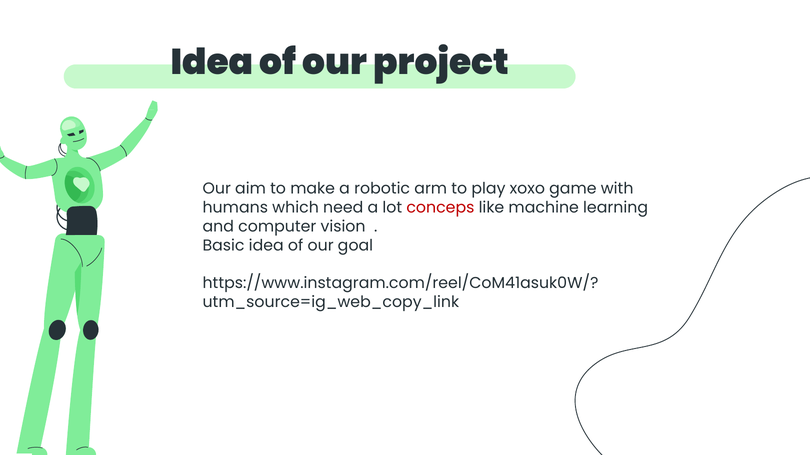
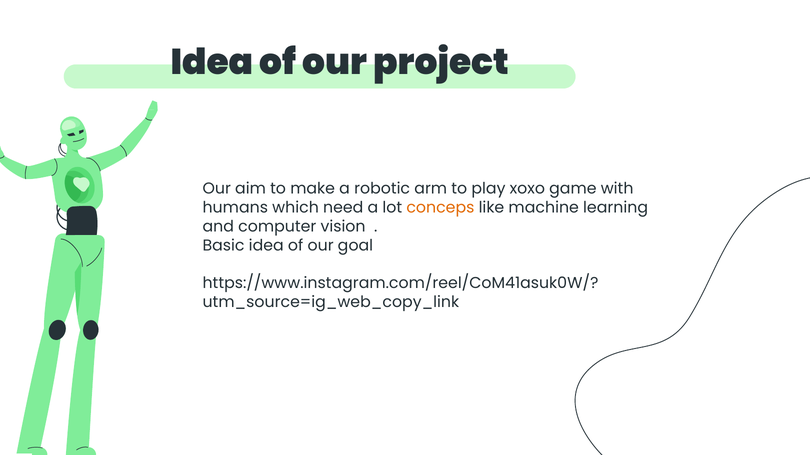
conceps colour: red -> orange
